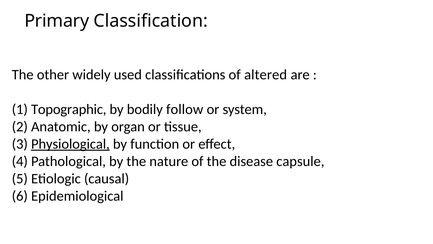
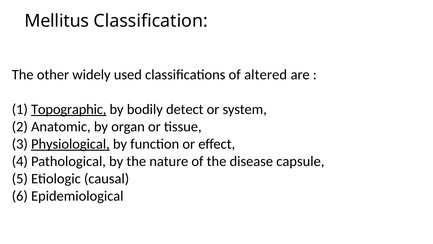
Primary: Primary -> Mellitus
Topographic underline: none -> present
follow: follow -> detect
